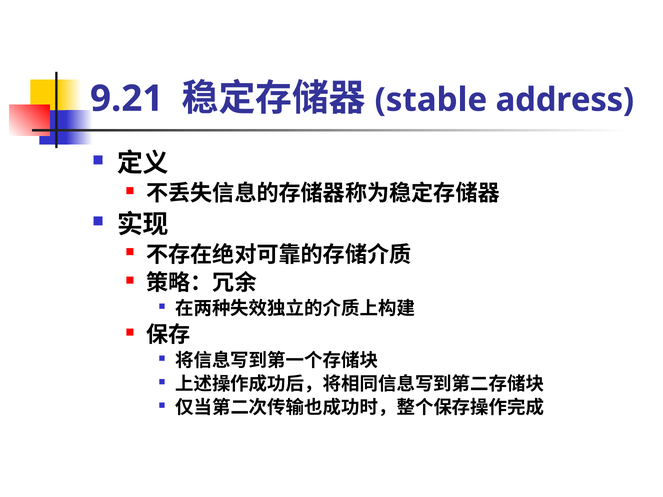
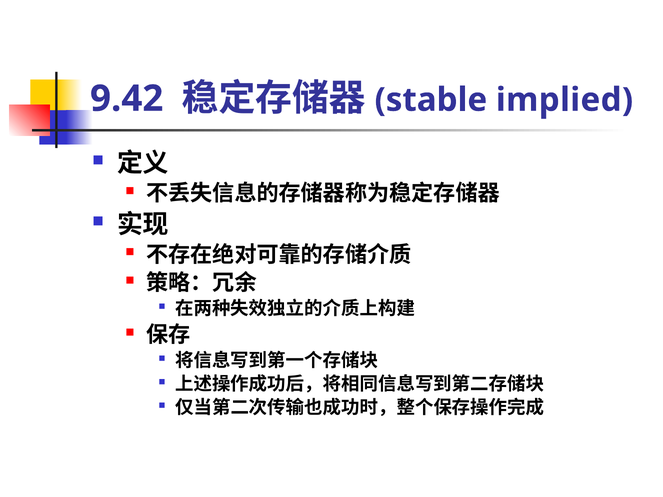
9.21: 9.21 -> 9.42
address: address -> implied
